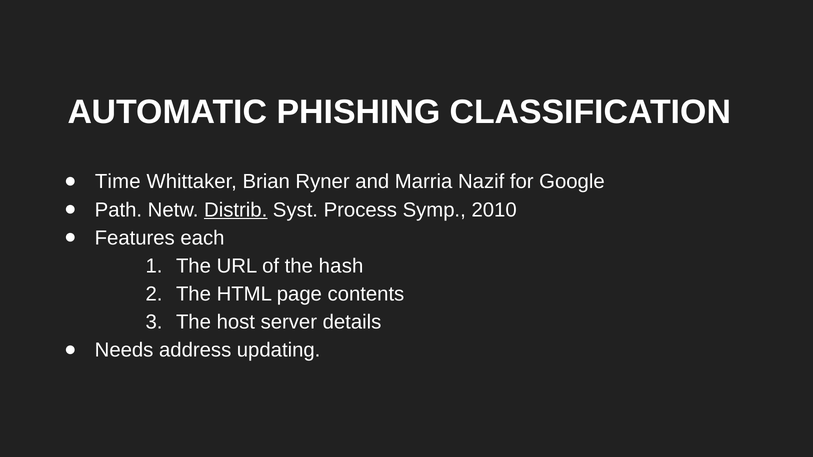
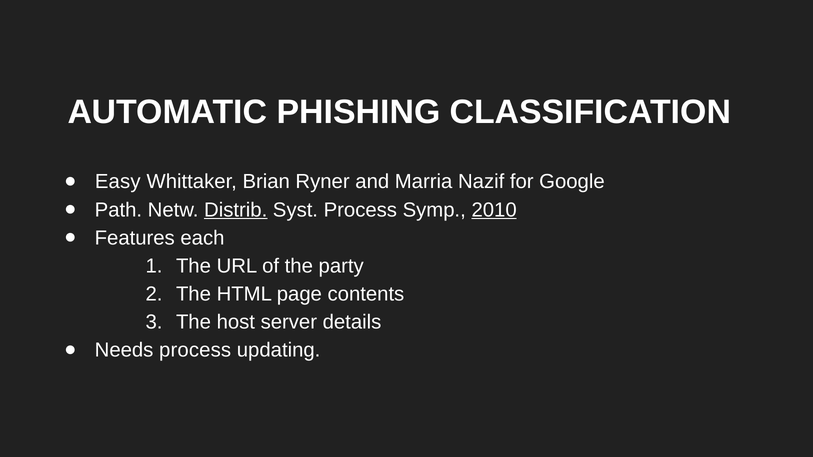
Time: Time -> Easy
2010 underline: none -> present
hash: hash -> party
Needs address: address -> process
